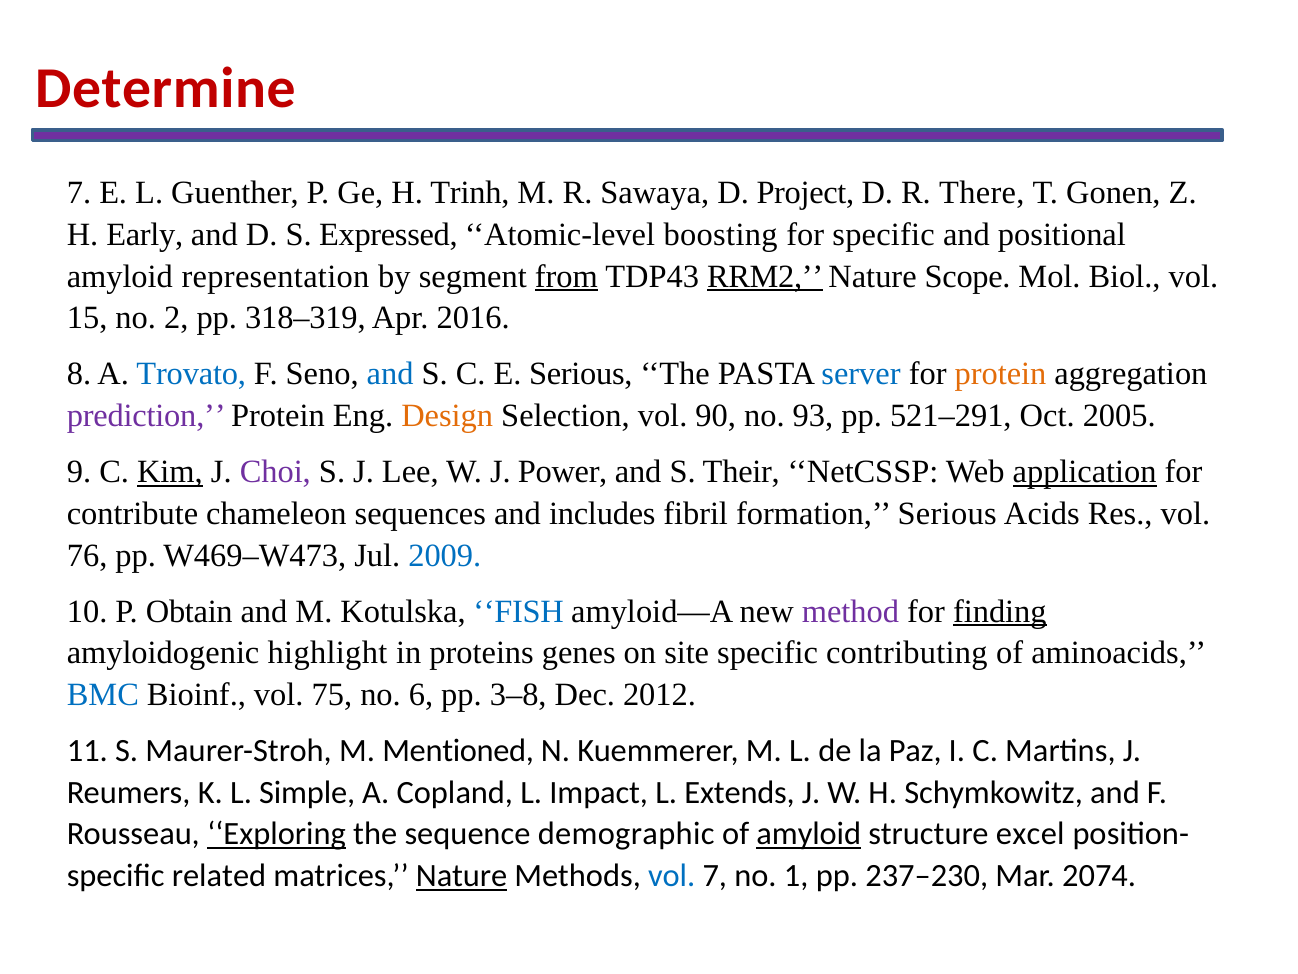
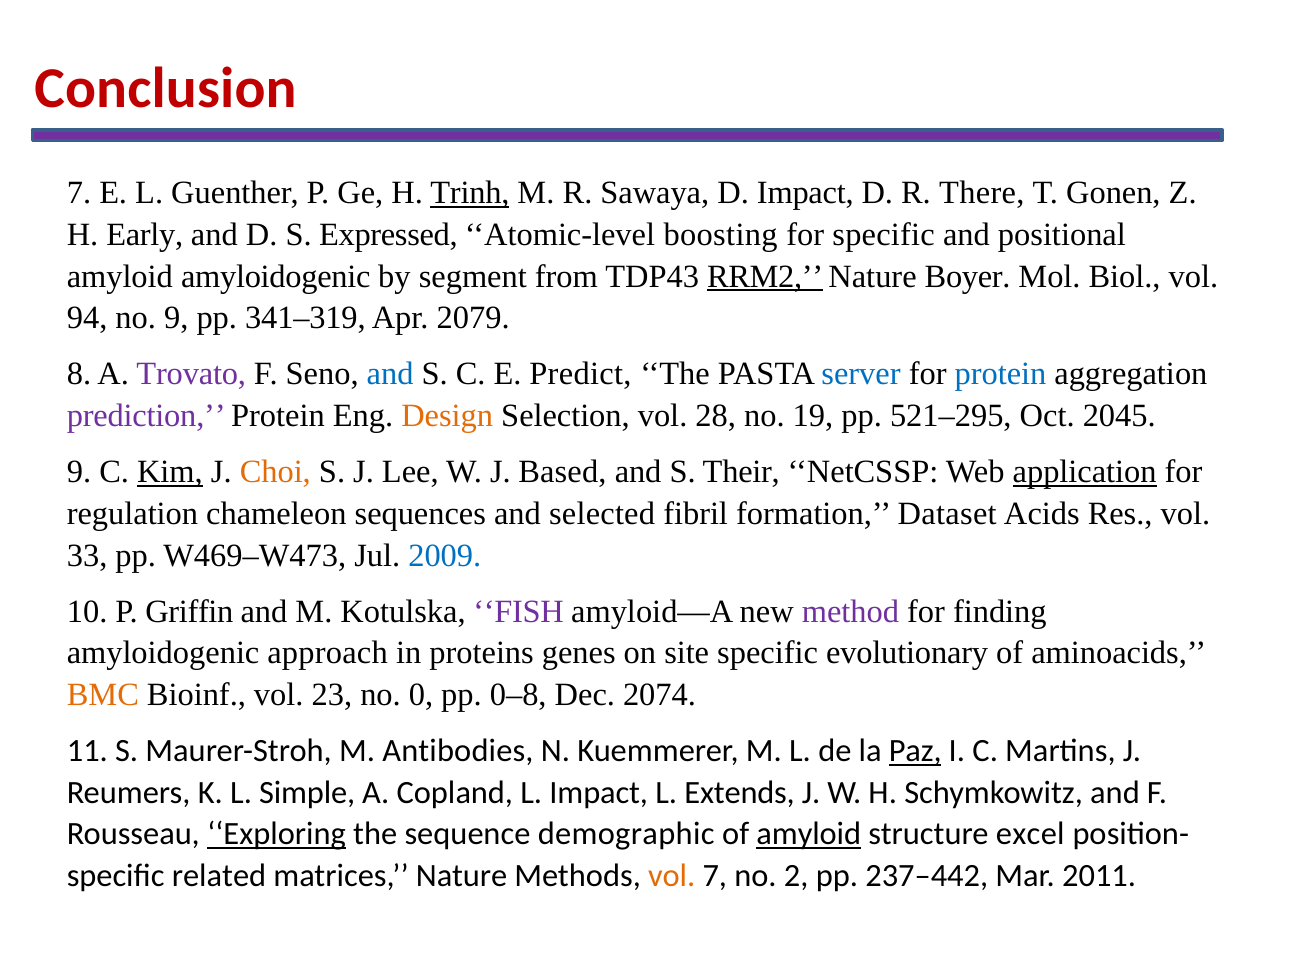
Determine: Determine -> Conclusion
Trinh underline: none -> present
D Project: Project -> Impact
amyloid representation: representation -> amyloidogenic
from underline: present -> none
Scope: Scope -> Boyer
15: 15 -> 94
no 2: 2 -> 9
318–319: 318–319 -> 341–319
2016: 2016 -> 2079
Trovato colour: blue -> purple
E Serious: Serious -> Predict
protein at (1000, 374) colour: orange -> blue
90: 90 -> 28
93: 93 -> 19
521–291: 521–291 -> 521–295
2005: 2005 -> 2045
Choi colour: purple -> orange
Power: Power -> Based
contribute: contribute -> regulation
includes: includes -> selected
formation Serious: Serious -> Dataset
76: 76 -> 33
Obtain: Obtain -> Griffin
FISH colour: blue -> purple
finding underline: present -> none
highlight: highlight -> approach
contributing: contributing -> evolutionary
BMC colour: blue -> orange
75: 75 -> 23
6: 6 -> 0
3–8: 3–8 -> 0–8
2012: 2012 -> 2074
Mentioned: Mentioned -> Antibodies
Paz underline: none -> present
Nature at (462, 875) underline: present -> none
vol at (672, 875) colour: blue -> orange
1: 1 -> 2
237–230: 237–230 -> 237–442
2074: 2074 -> 2011
